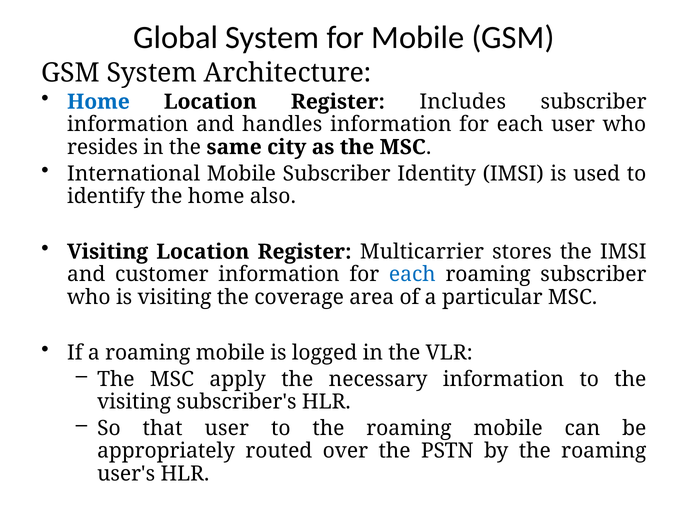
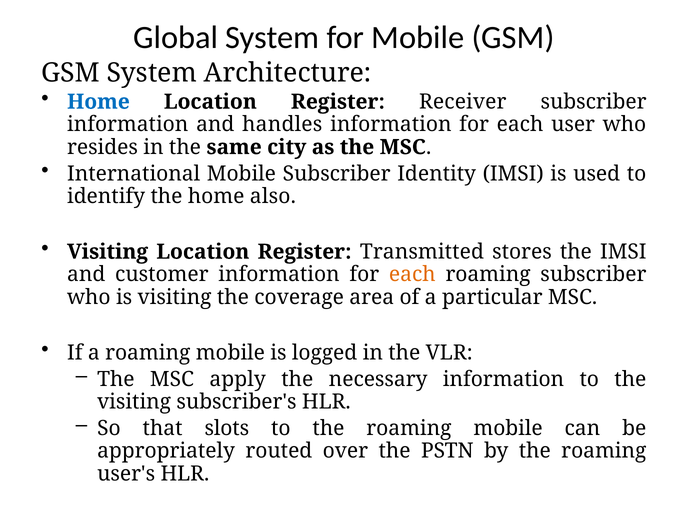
Includes: Includes -> Receiver
Multicarrier: Multicarrier -> Transmitted
each at (412, 274) colour: blue -> orange
that user: user -> slots
